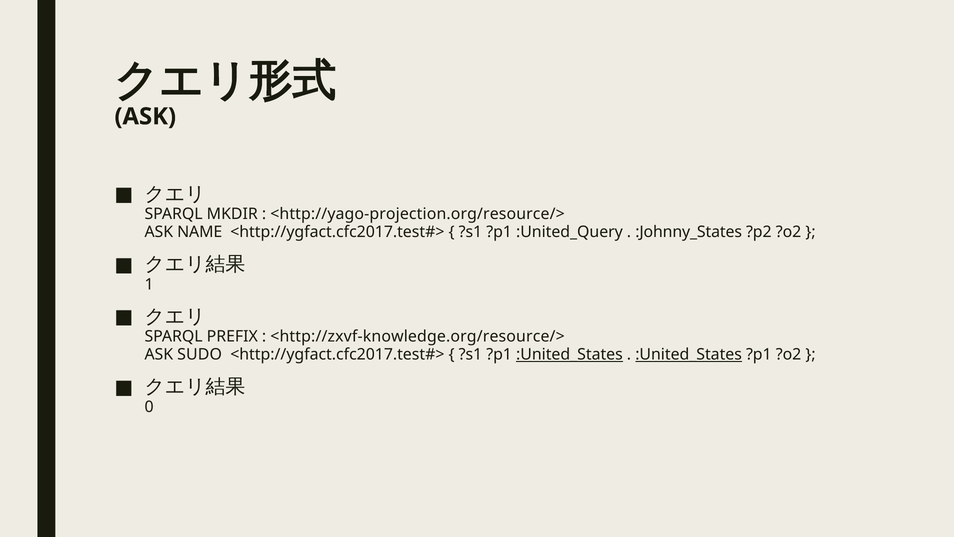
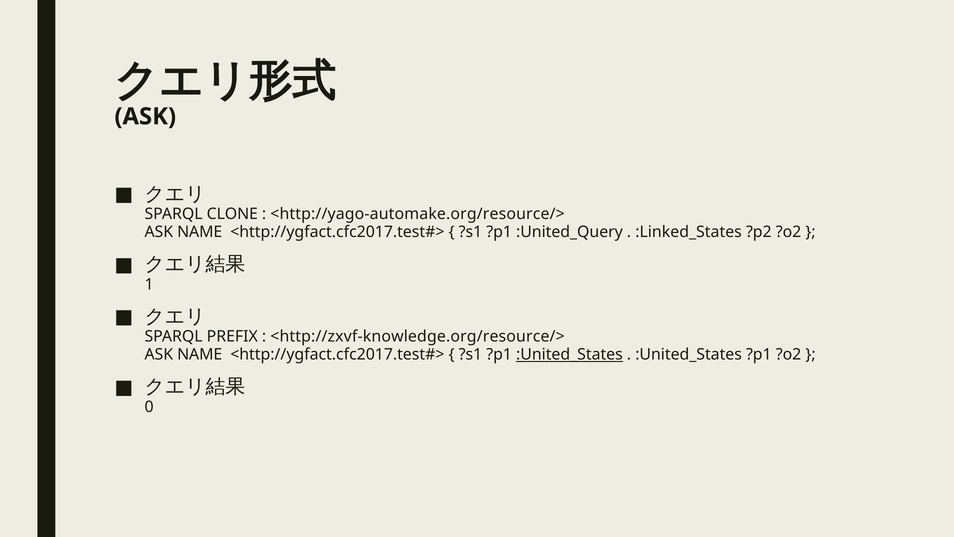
MKDIR: MKDIR -> CLONE
<http://yago-projection.org/resource/>: <http://yago-projection.org/resource/> -> <http://yago-automake.org/resource/>
:Johnny_States: :Johnny_States -> :Linked_States
SUDO at (200, 354): SUDO -> NAME
:United_States at (689, 354) underline: present -> none
